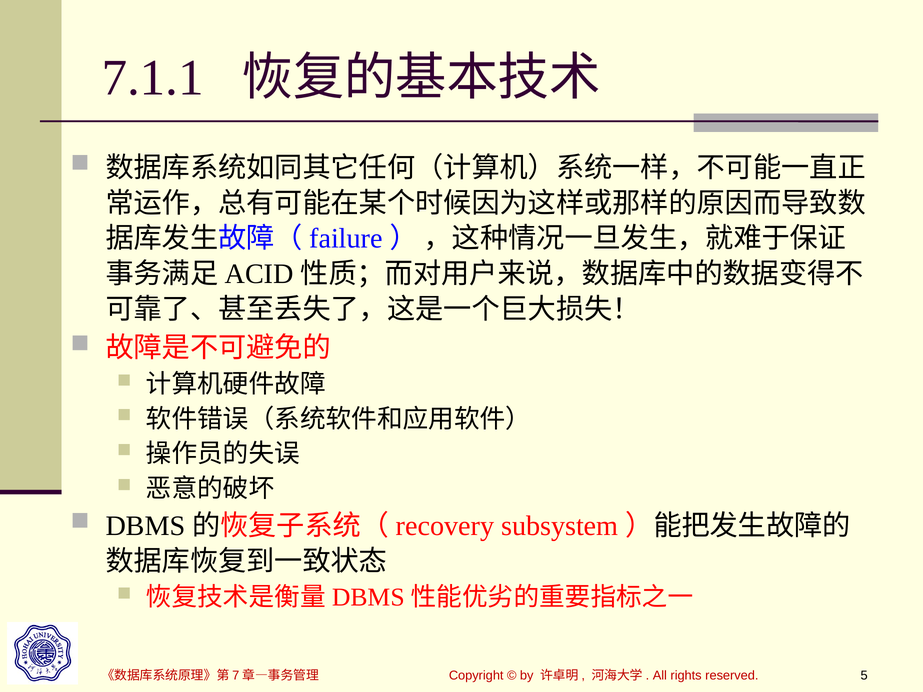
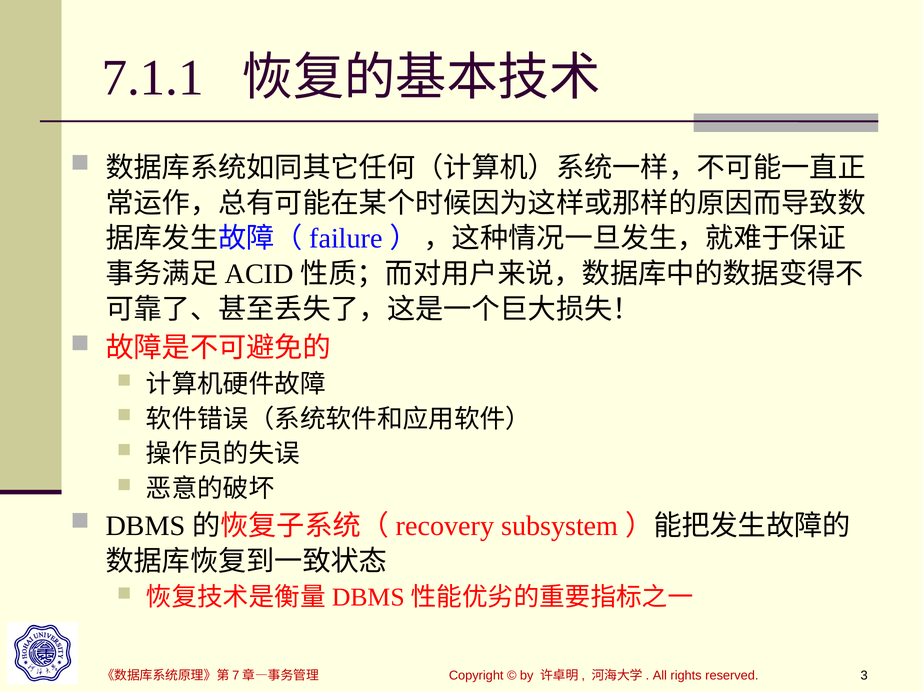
5: 5 -> 3
